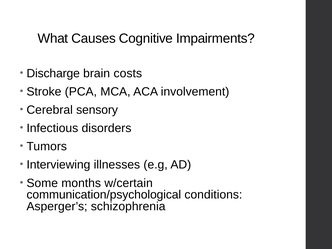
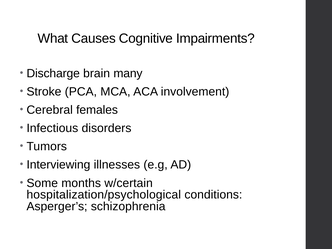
costs: costs -> many
sensory: sensory -> females
communication/psychological: communication/psychological -> hospitalization/psychological
